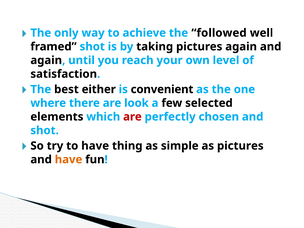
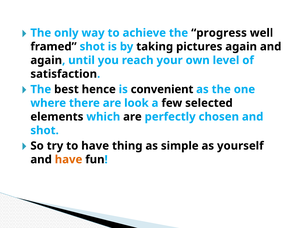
followed: followed -> progress
either: either -> hence
are at (132, 117) colour: red -> black
as pictures: pictures -> yourself
